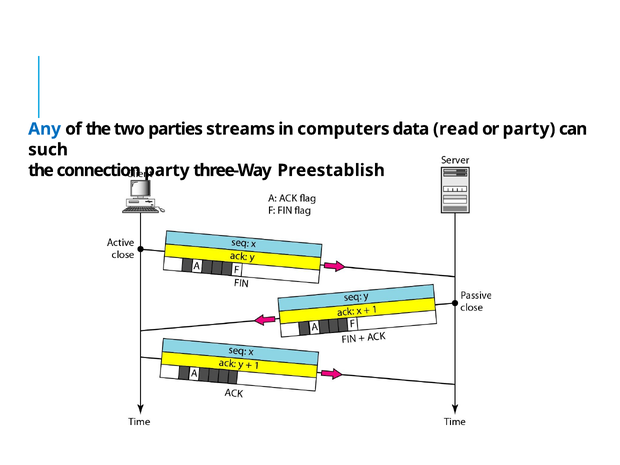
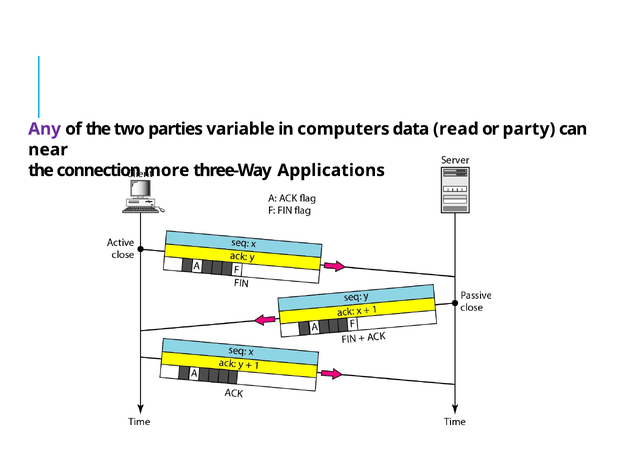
Any colour: blue -> purple
streams: streams -> variable
such: such -> near
connection party: party -> more
Preestablish: Preestablish -> Applications
